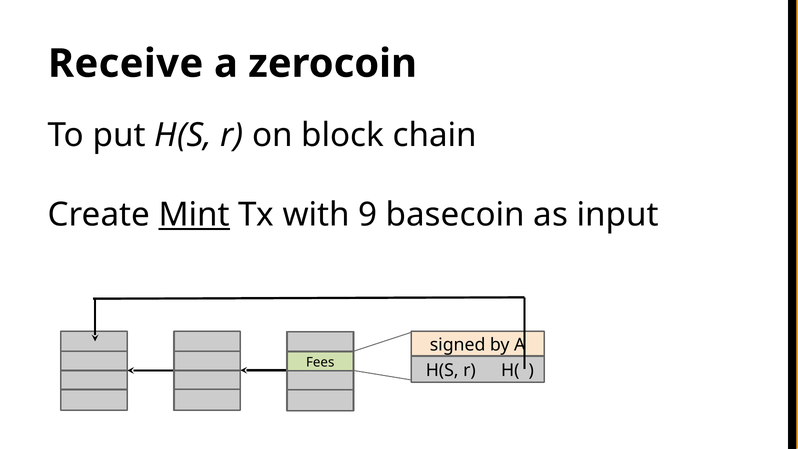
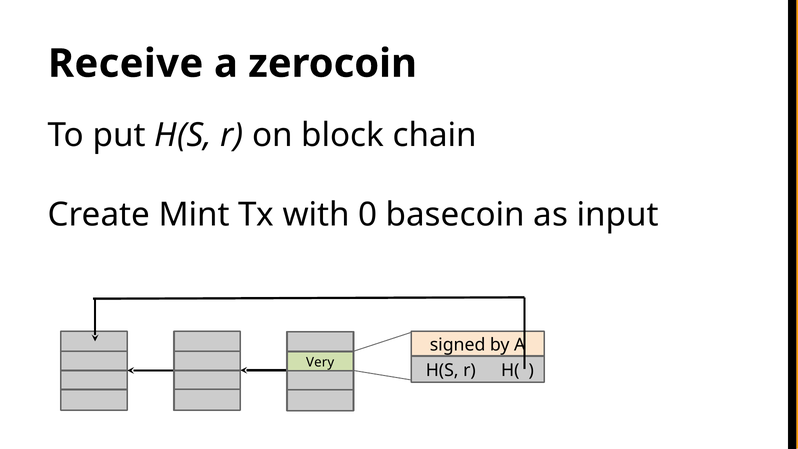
Mint underline: present -> none
9: 9 -> 0
Fees: Fees -> Very
